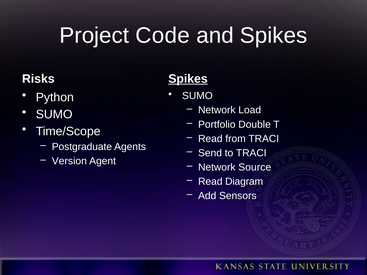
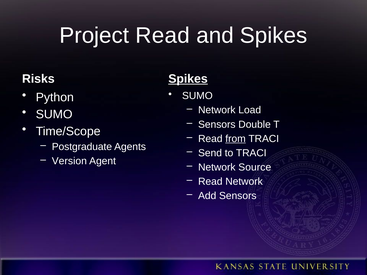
Project Code: Code -> Read
Portfolio at (217, 125): Portfolio -> Sensors
from underline: none -> present
Read Diagram: Diagram -> Network
